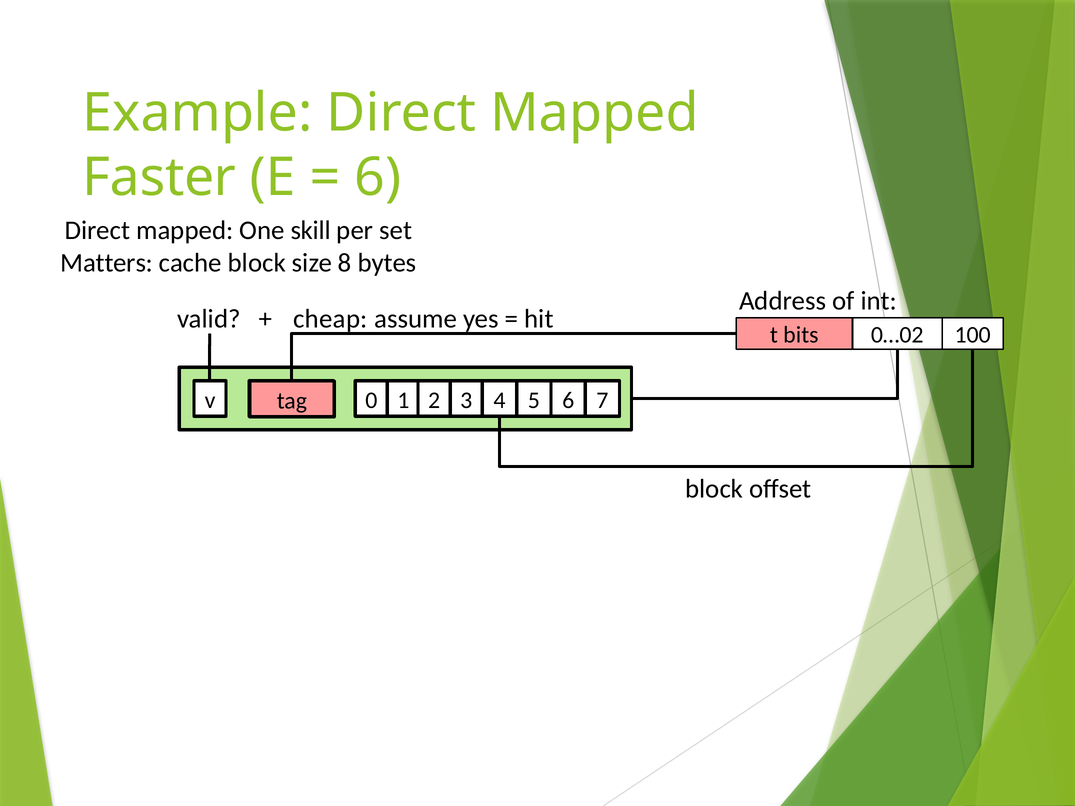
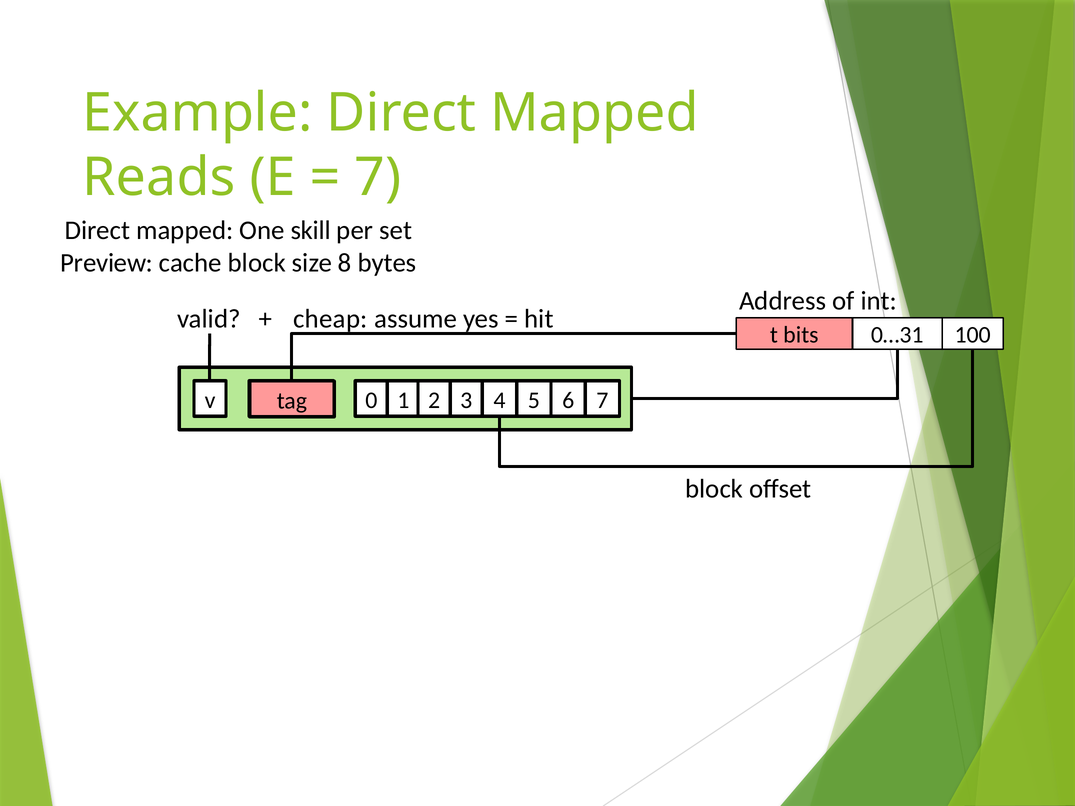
Faster: Faster -> Reads
6 at (378, 178): 6 -> 7
Matters: Matters -> Preview
0…02: 0…02 -> 0…31
